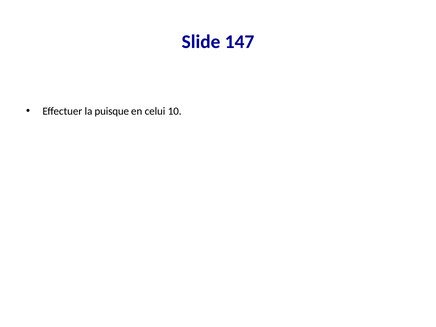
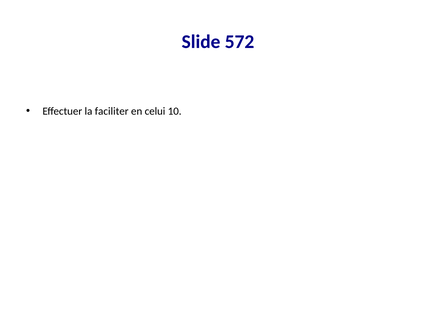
147: 147 -> 572
puisque: puisque -> faciliter
